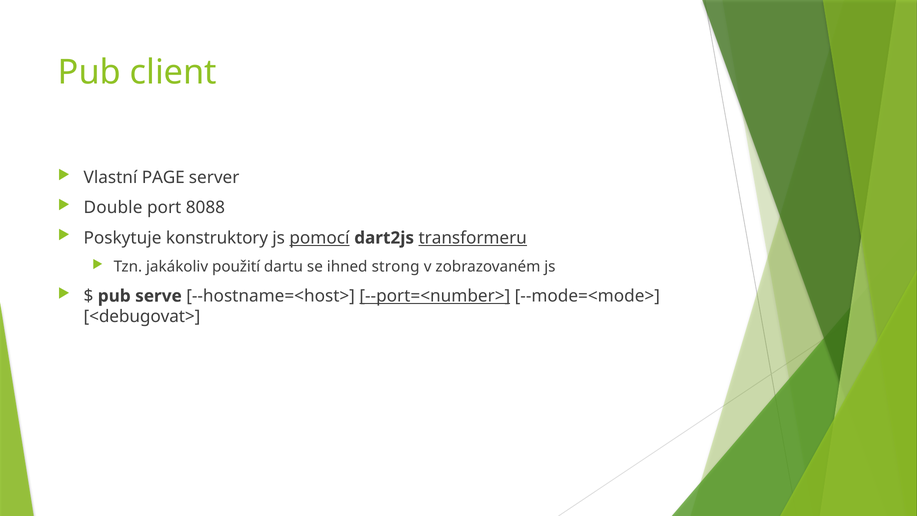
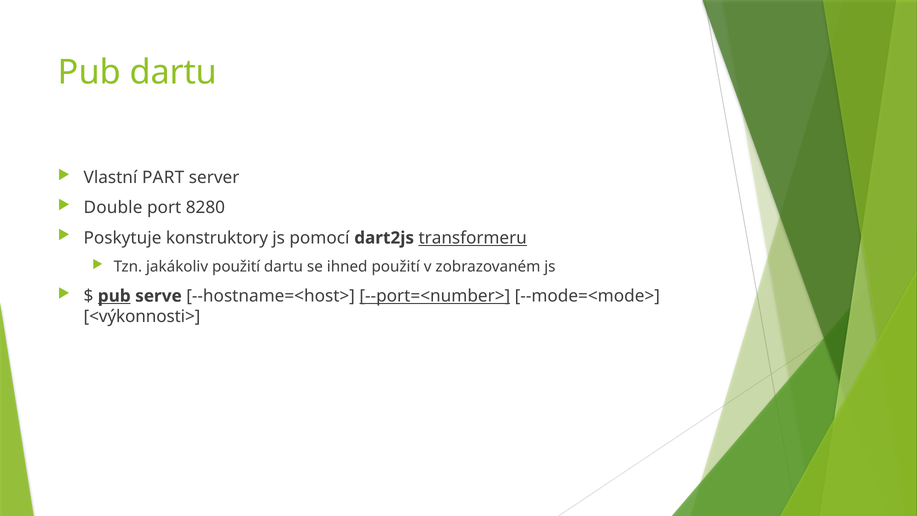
Pub client: client -> dartu
PAGE: PAGE -> PART
8088: 8088 -> 8280
pomocí underline: present -> none
ihned strong: strong -> použití
pub at (114, 296) underline: none -> present
<debugovat>: <debugovat> -> <výkonnosti>
